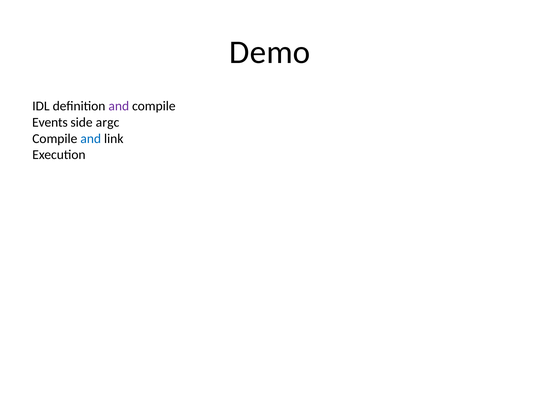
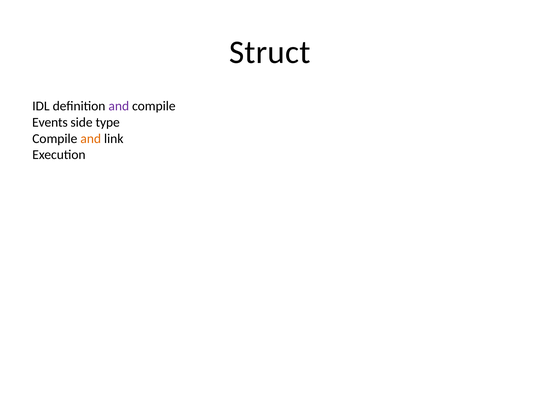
Demo: Demo -> Struct
argc: argc -> type
and at (91, 139) colour: blue -> orange
